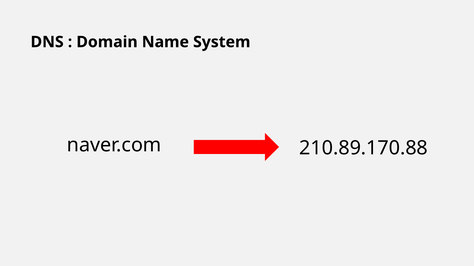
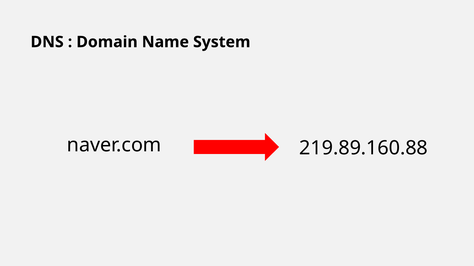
210.89.170.88: 210.89.170.88 -> 219.89.160.88
